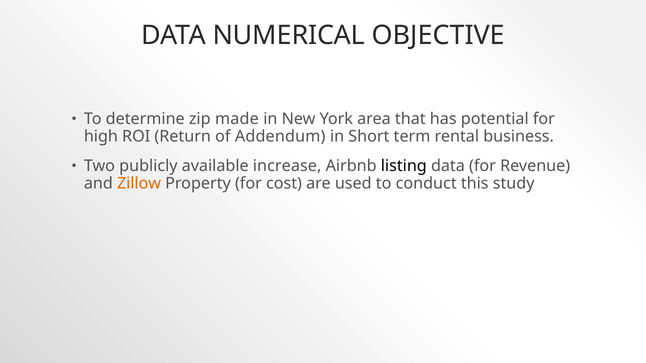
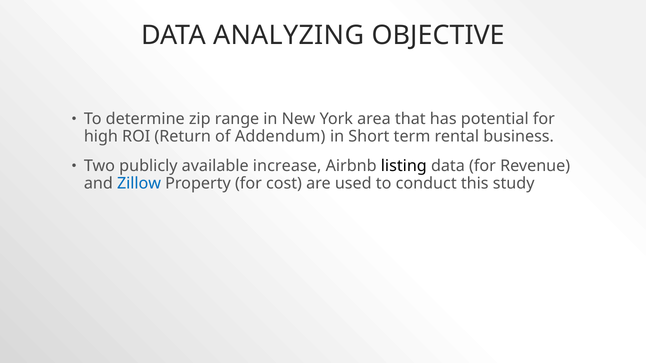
NUMERICAL: NUMERICAL -> ANALYZING
made: made -> range
Zillow colour: orange -> blue
